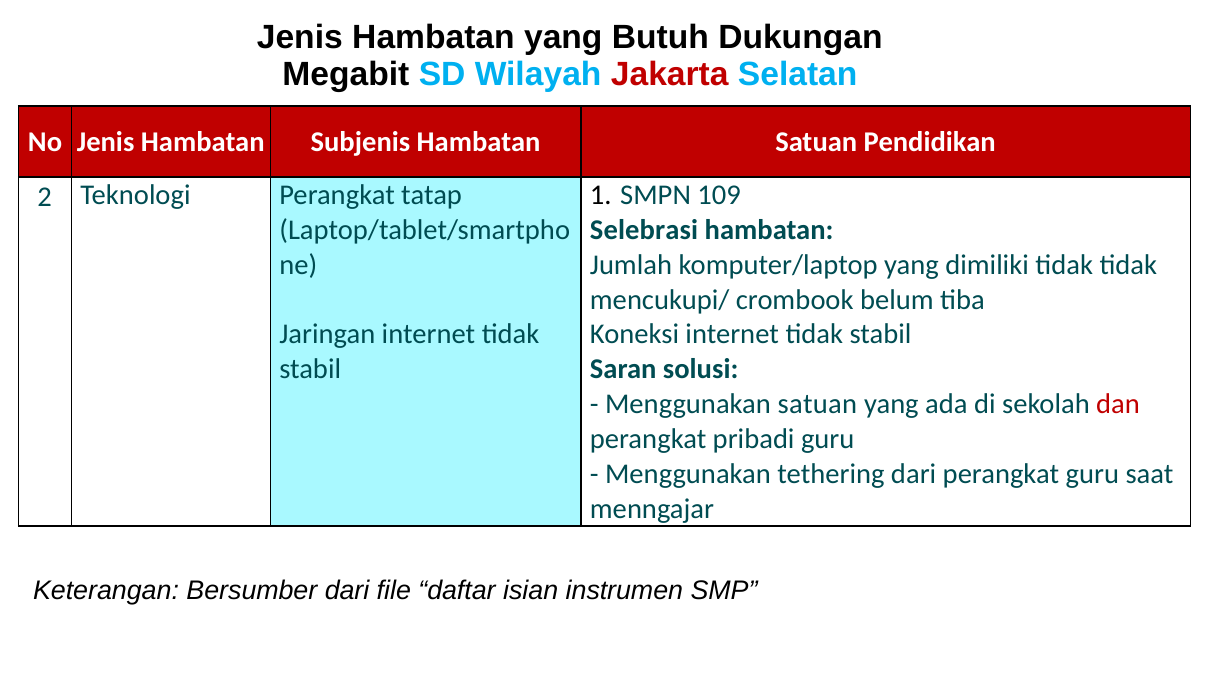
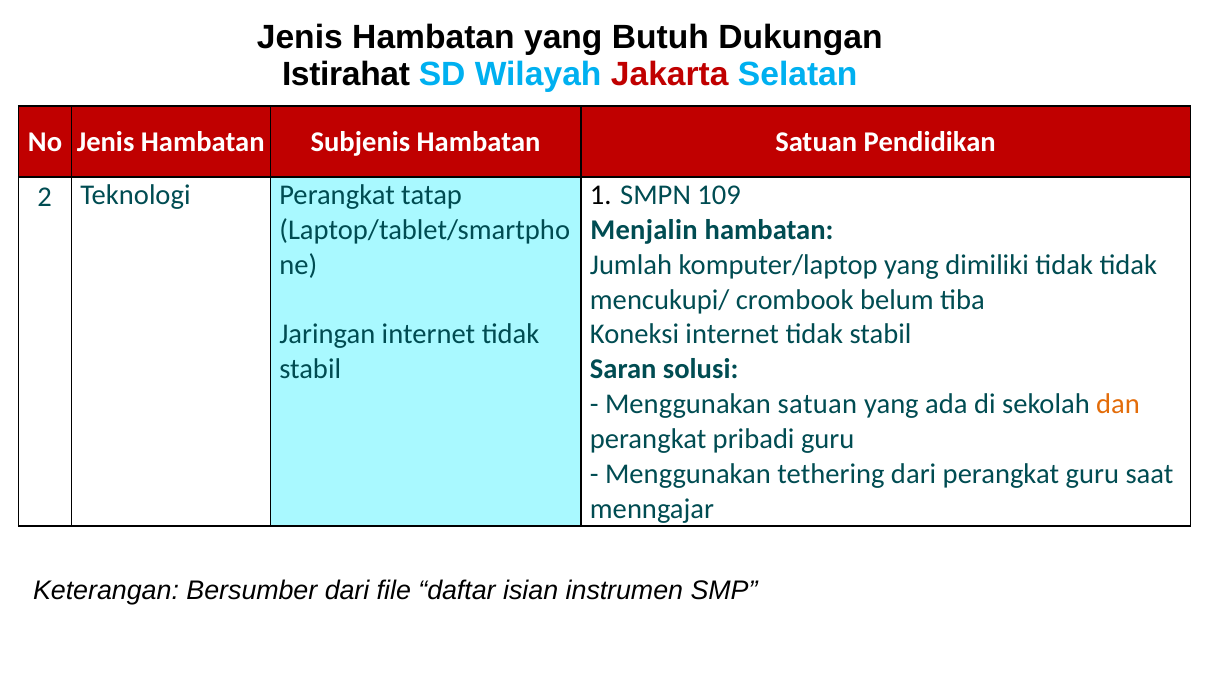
Megabit: Megabit -> Istirahat
Selebrasi: Selebrasi -> Menjalin
dan colour: red -> orange
